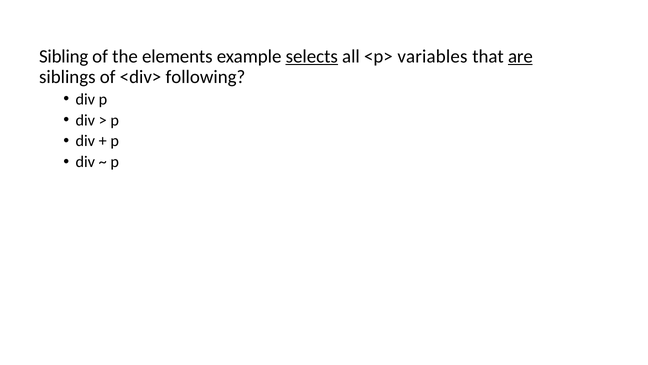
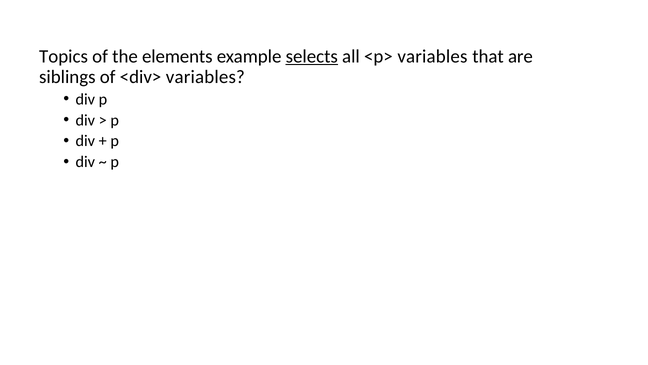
Sibling: Sibling -> Topics
are underline: present -> none
<div> following: following -> variables
